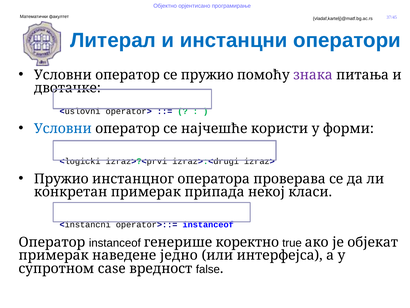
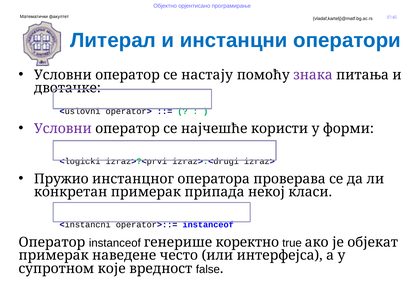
се пружио: пружио -> настају
Условни at (63, 128) colour: blue -> purple
једно: једно -> често
case: case -> које
